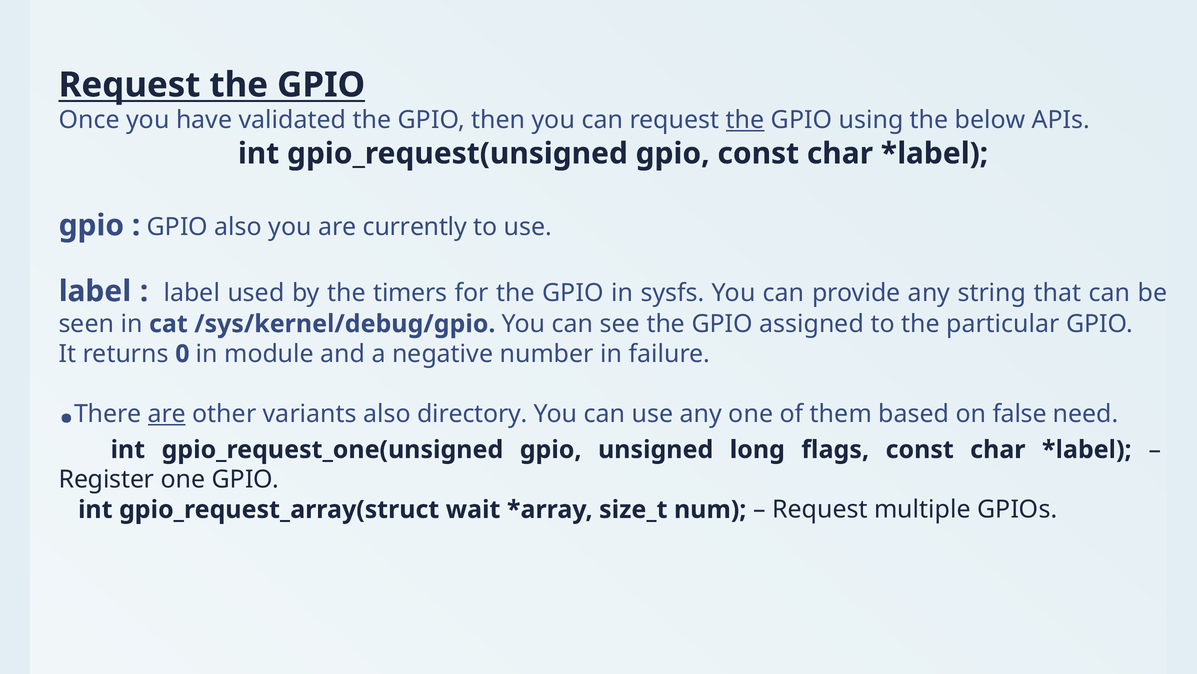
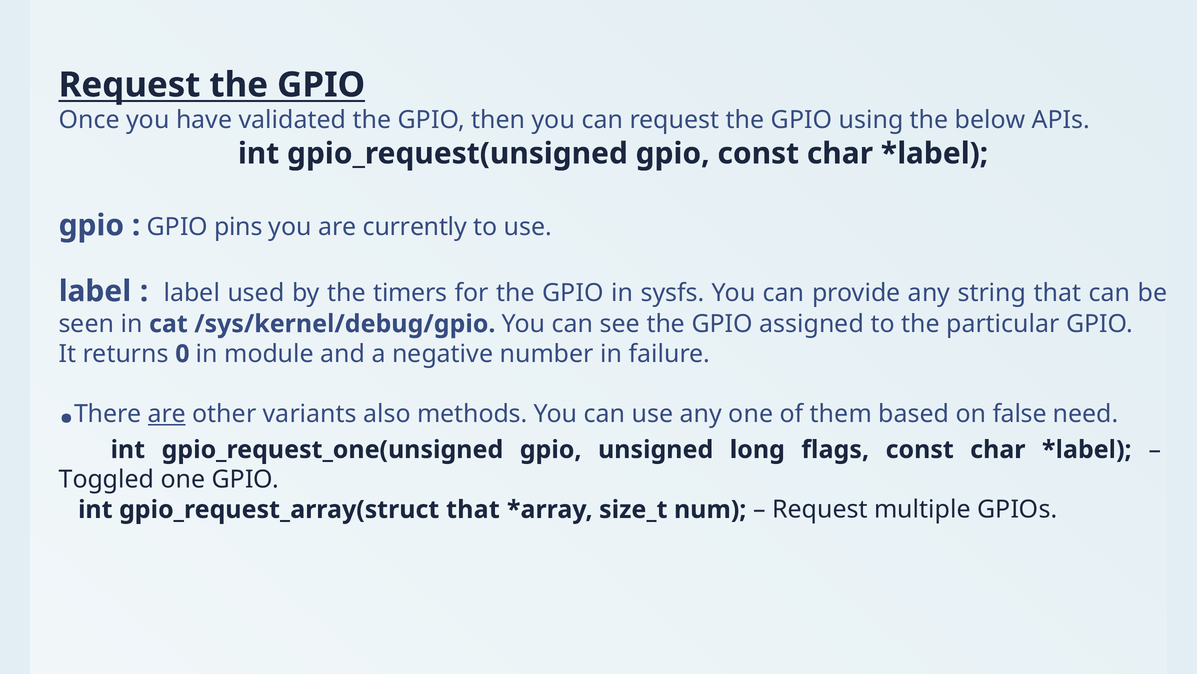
the at (745, 120) underline: present -> none
GPIO also: also -> pins
directory: directory -> methods
Register: Register -> Toggled
gpio_request_array(struct wait: wait -> that
